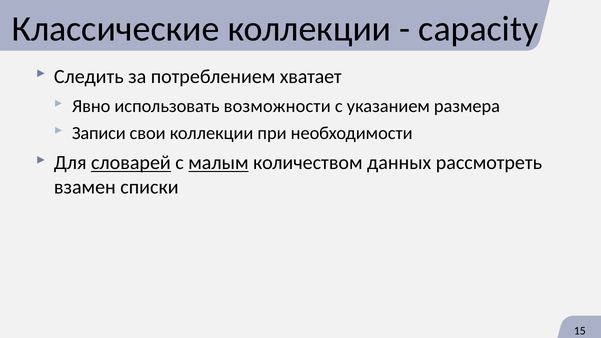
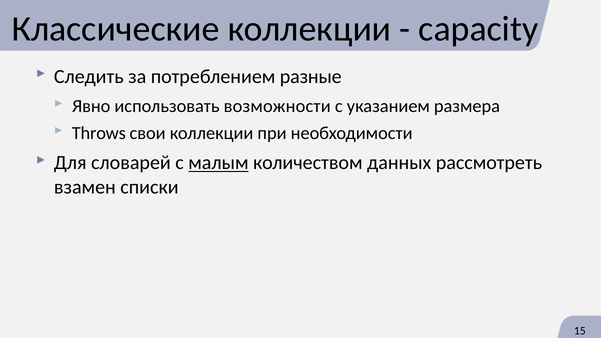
хватает: хватает -> разные
Записи: Записи -> Throws
словарей underline: present -> none
